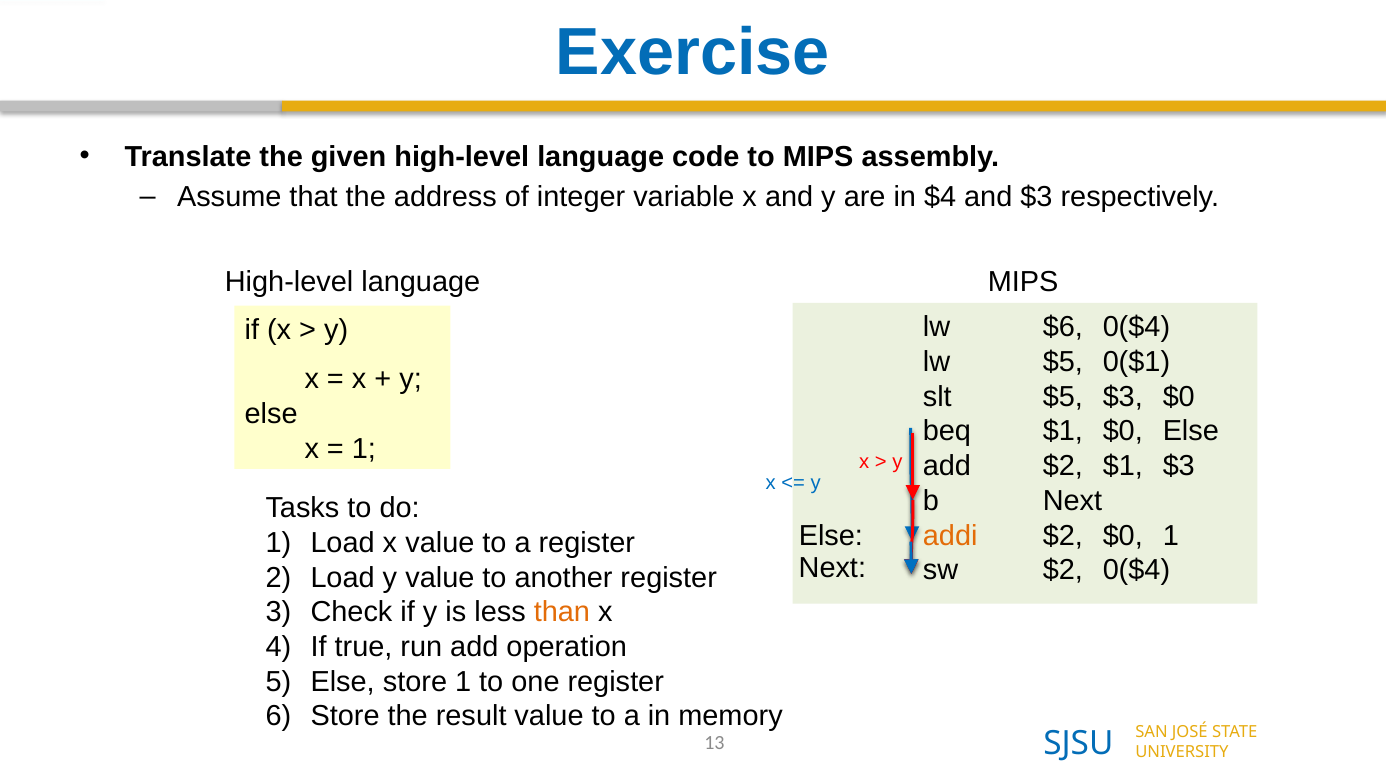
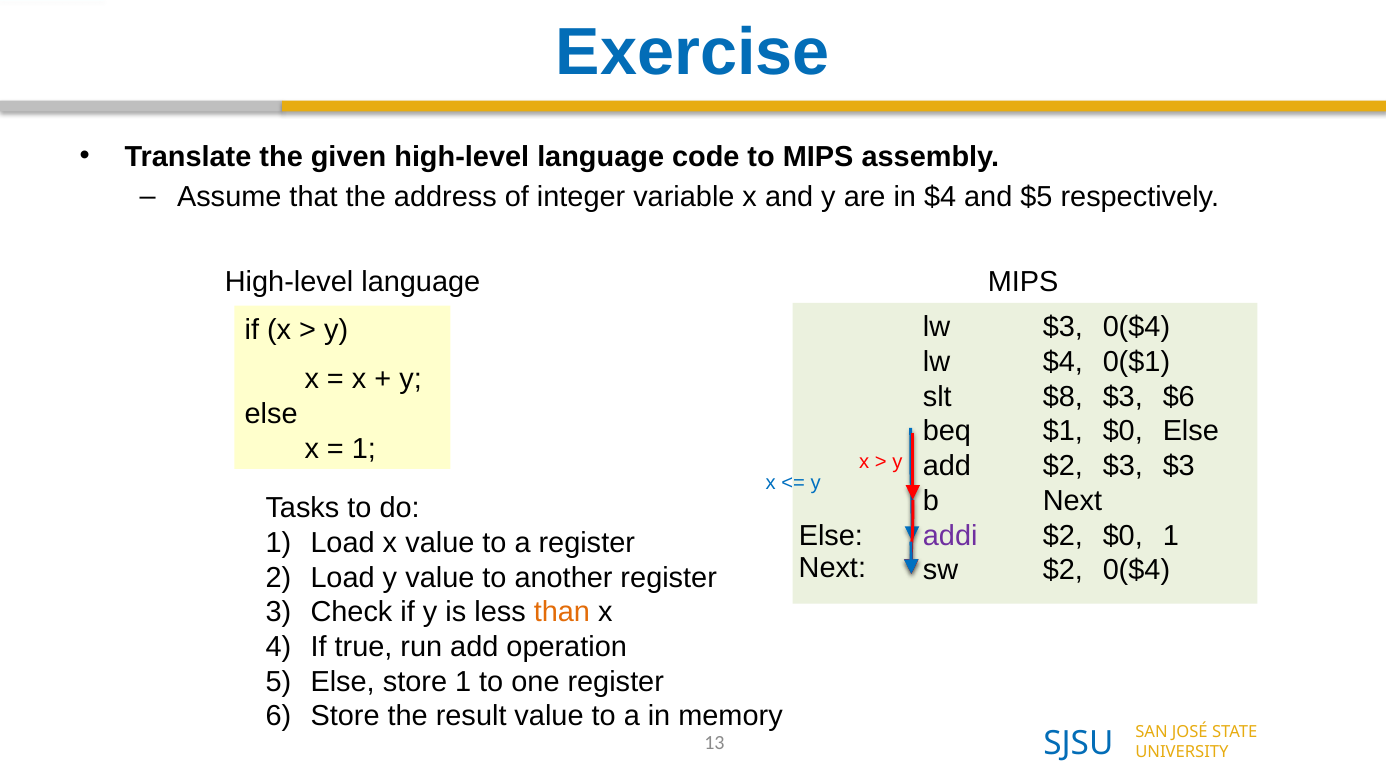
and $3: $3 -> $5
lw $6: $6 -> $3
lw $5: $5 -> $4
$5 at (1063, 397): $5 -> $8
$3 $0: $0 -> $6
$2 $1: $1 -> $3
addi colour: orange -> purple
